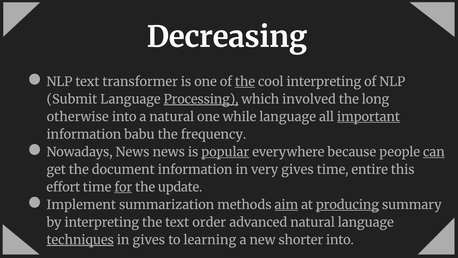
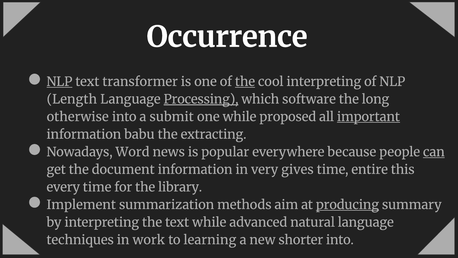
Decreasing: Decreasing -> Occurrence
NLP at (59, 82) underline: none -> present
Submit: Submit -> Length
involved: involved -> software
a natural: natural -> submit
while language: language -> proposed
frequency: frequency -> extracting
Nowadays News: News -> Word
popular underline: present -> none
effort: effort -> every
for underline: present -> none
update: update -> library
aim underline: present -> none
text order: order -> while
techniques underline: present -> none
in gives: gives -> work
